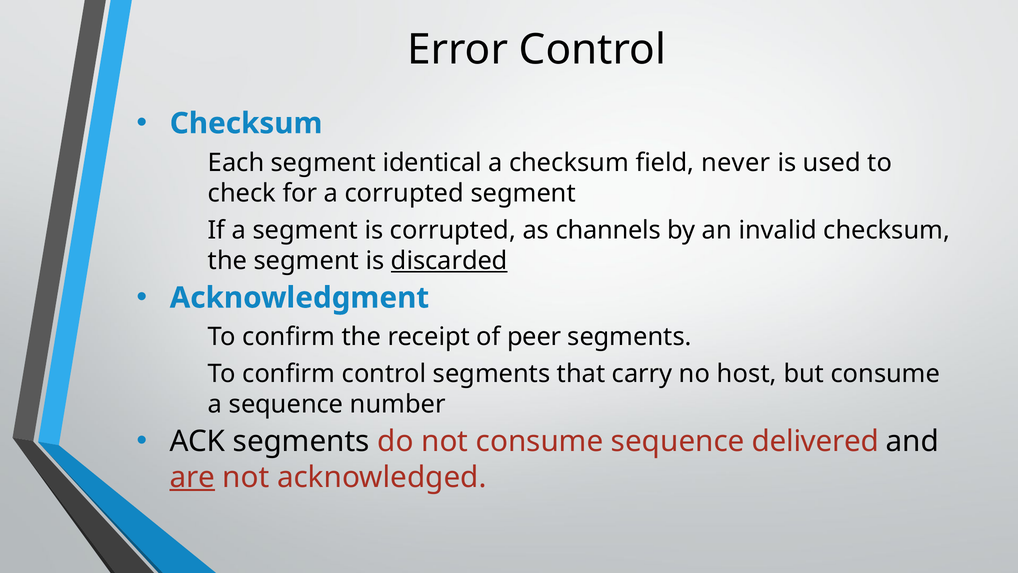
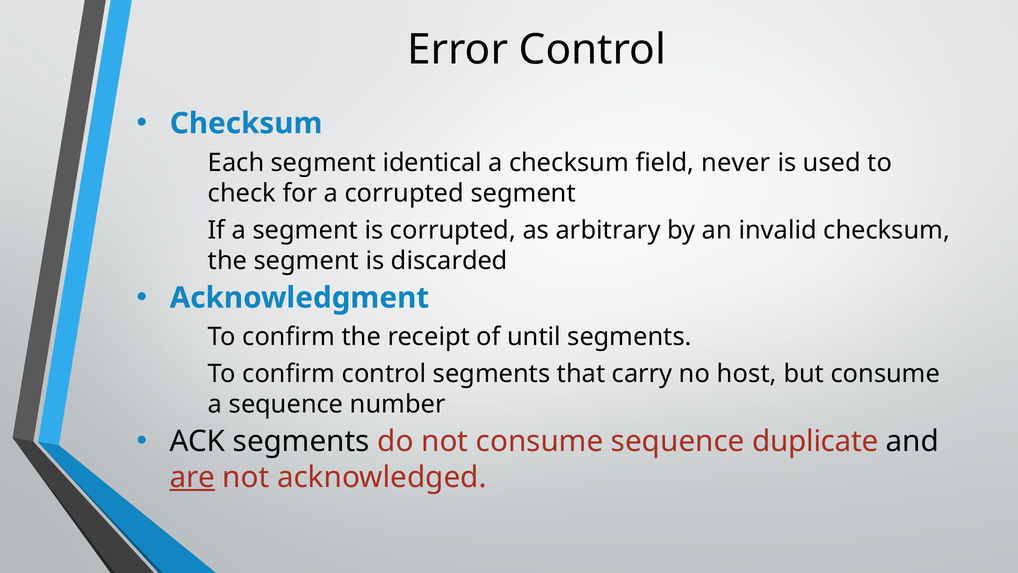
channels: channels -> arbitrary
discarded underline: present -> none
peer: peer -> until
delivered: delivered -> duplicate
